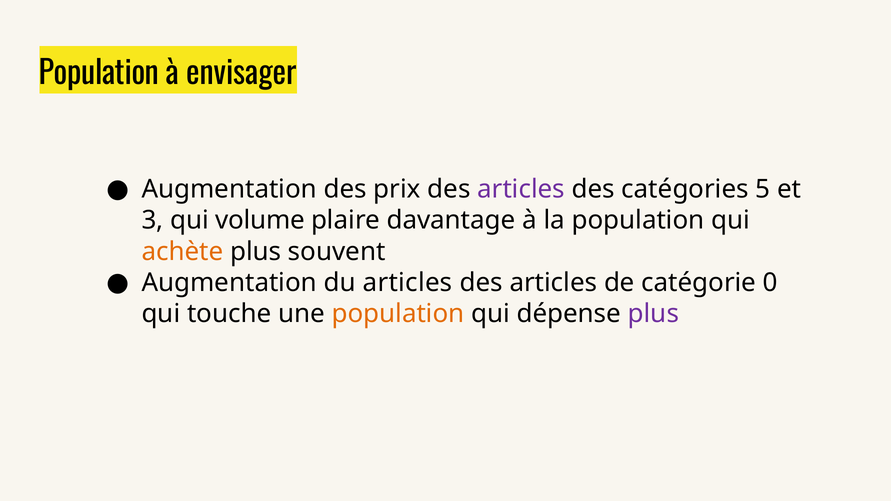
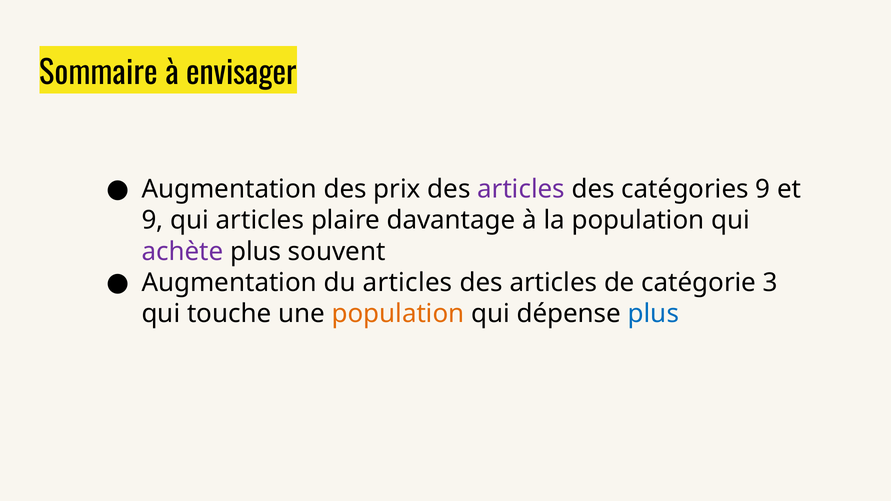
Population at (99, 74): Population -> Sommaire
catégories 5: 5 -> 9
3 at (153, 220): 3 -> 9
qui volume: volume -> articles
achète colour: orange -> purple
0: 0 -> 3
plus at (653, 314) colour: purple -> blue
